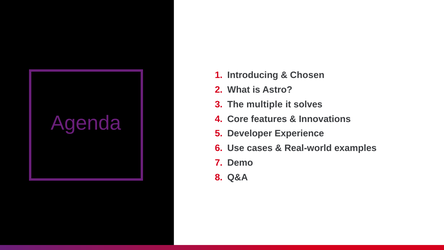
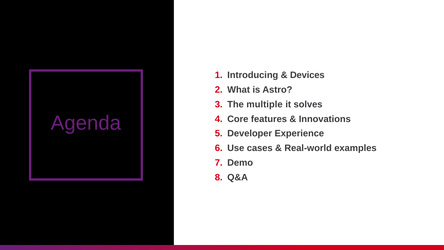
Chosen: Chosen -> Devices
